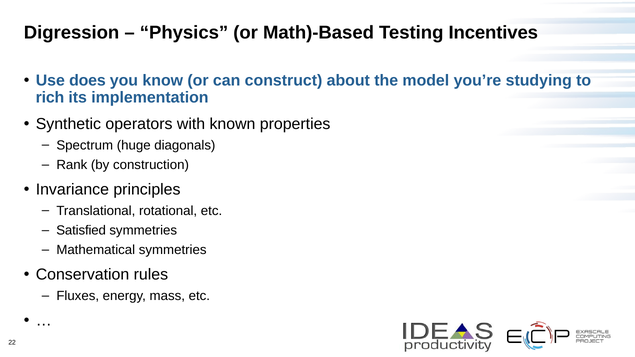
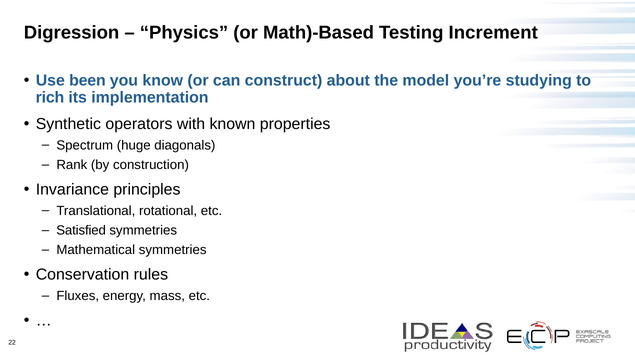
Incentives: Incentives -> Increment
does: does -> been
